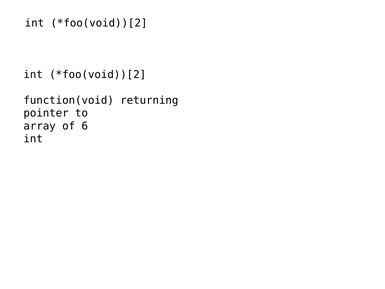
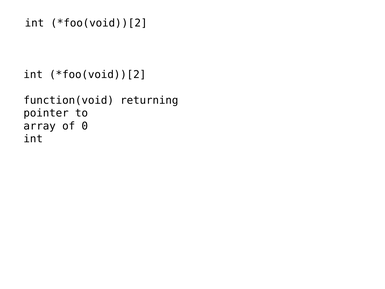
6: 6 -> 0
